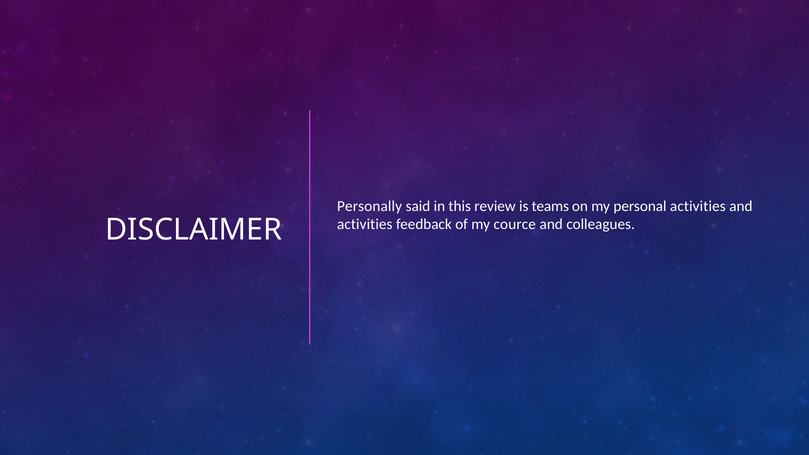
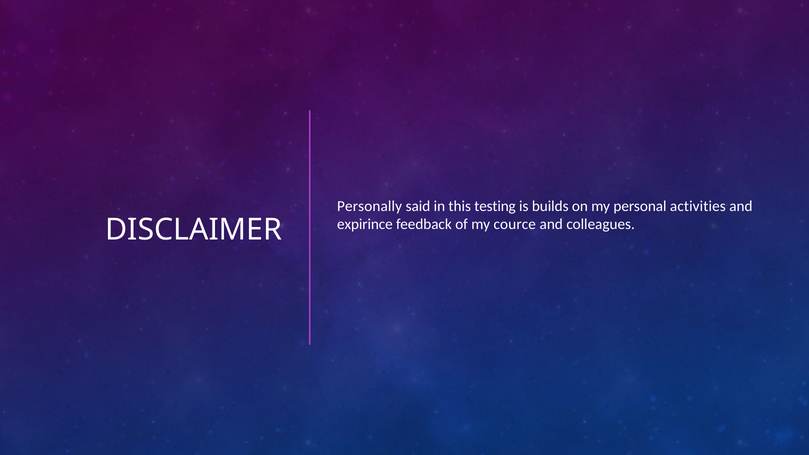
review: review -> testing
teams: teams -> builds
activities at (365, 224): activities -> expirince
